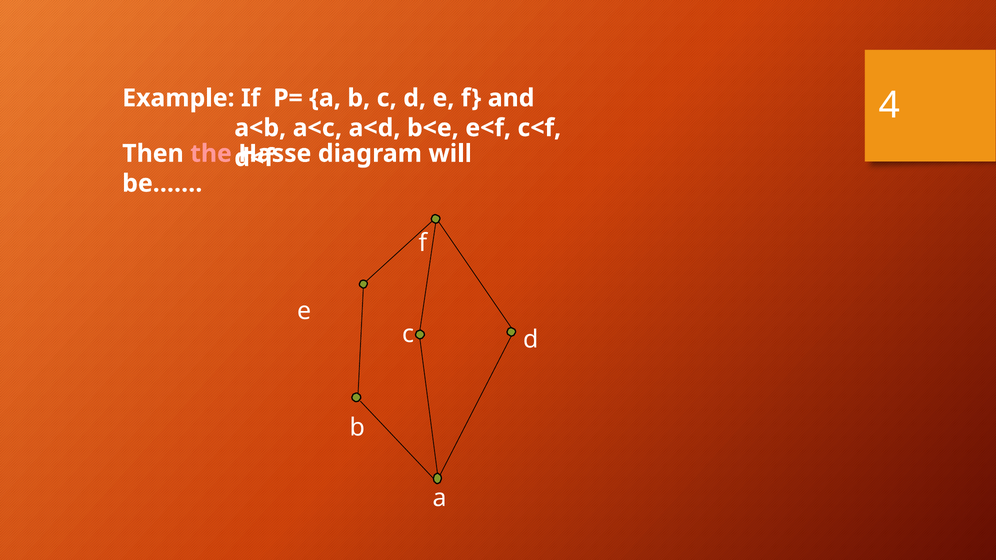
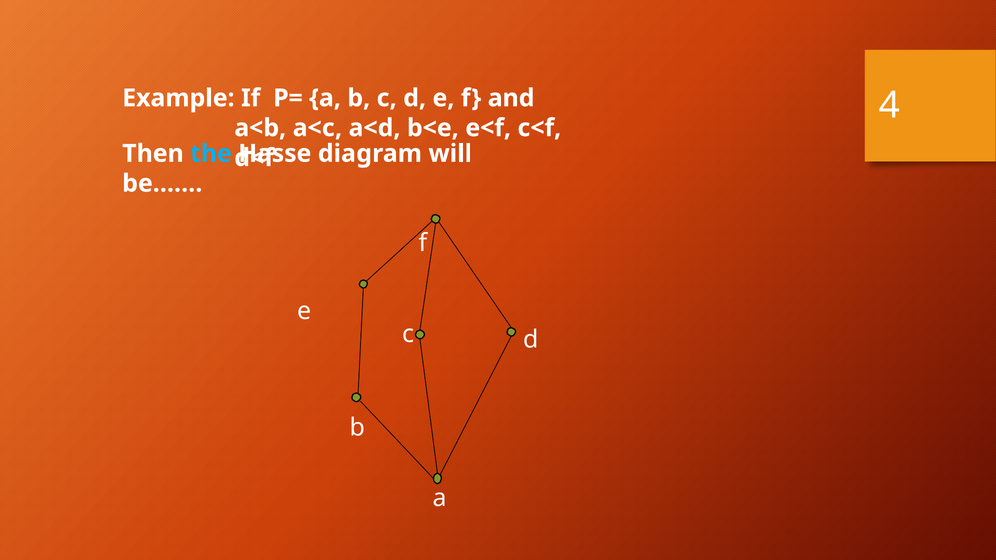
the colour: pink -> light blue
